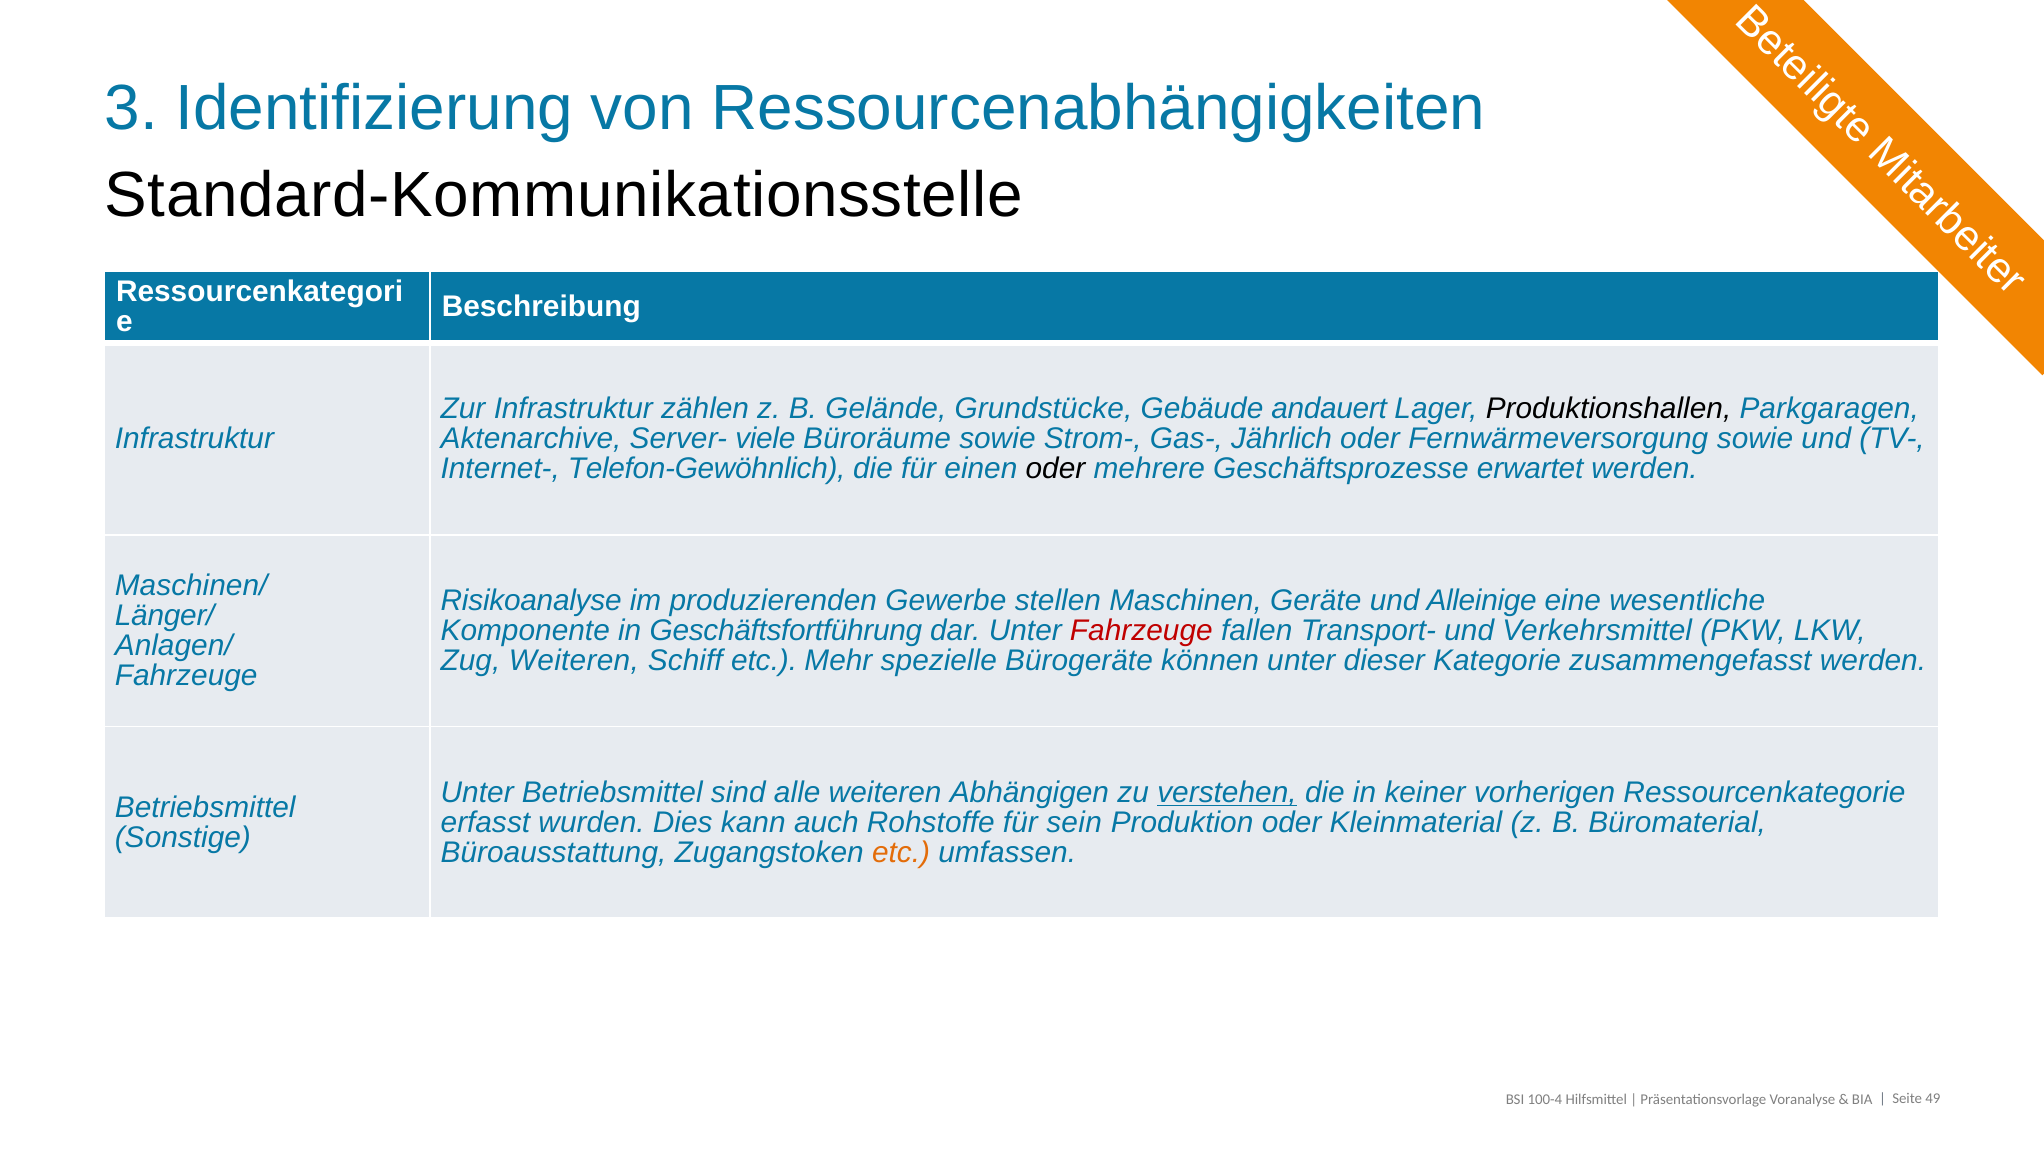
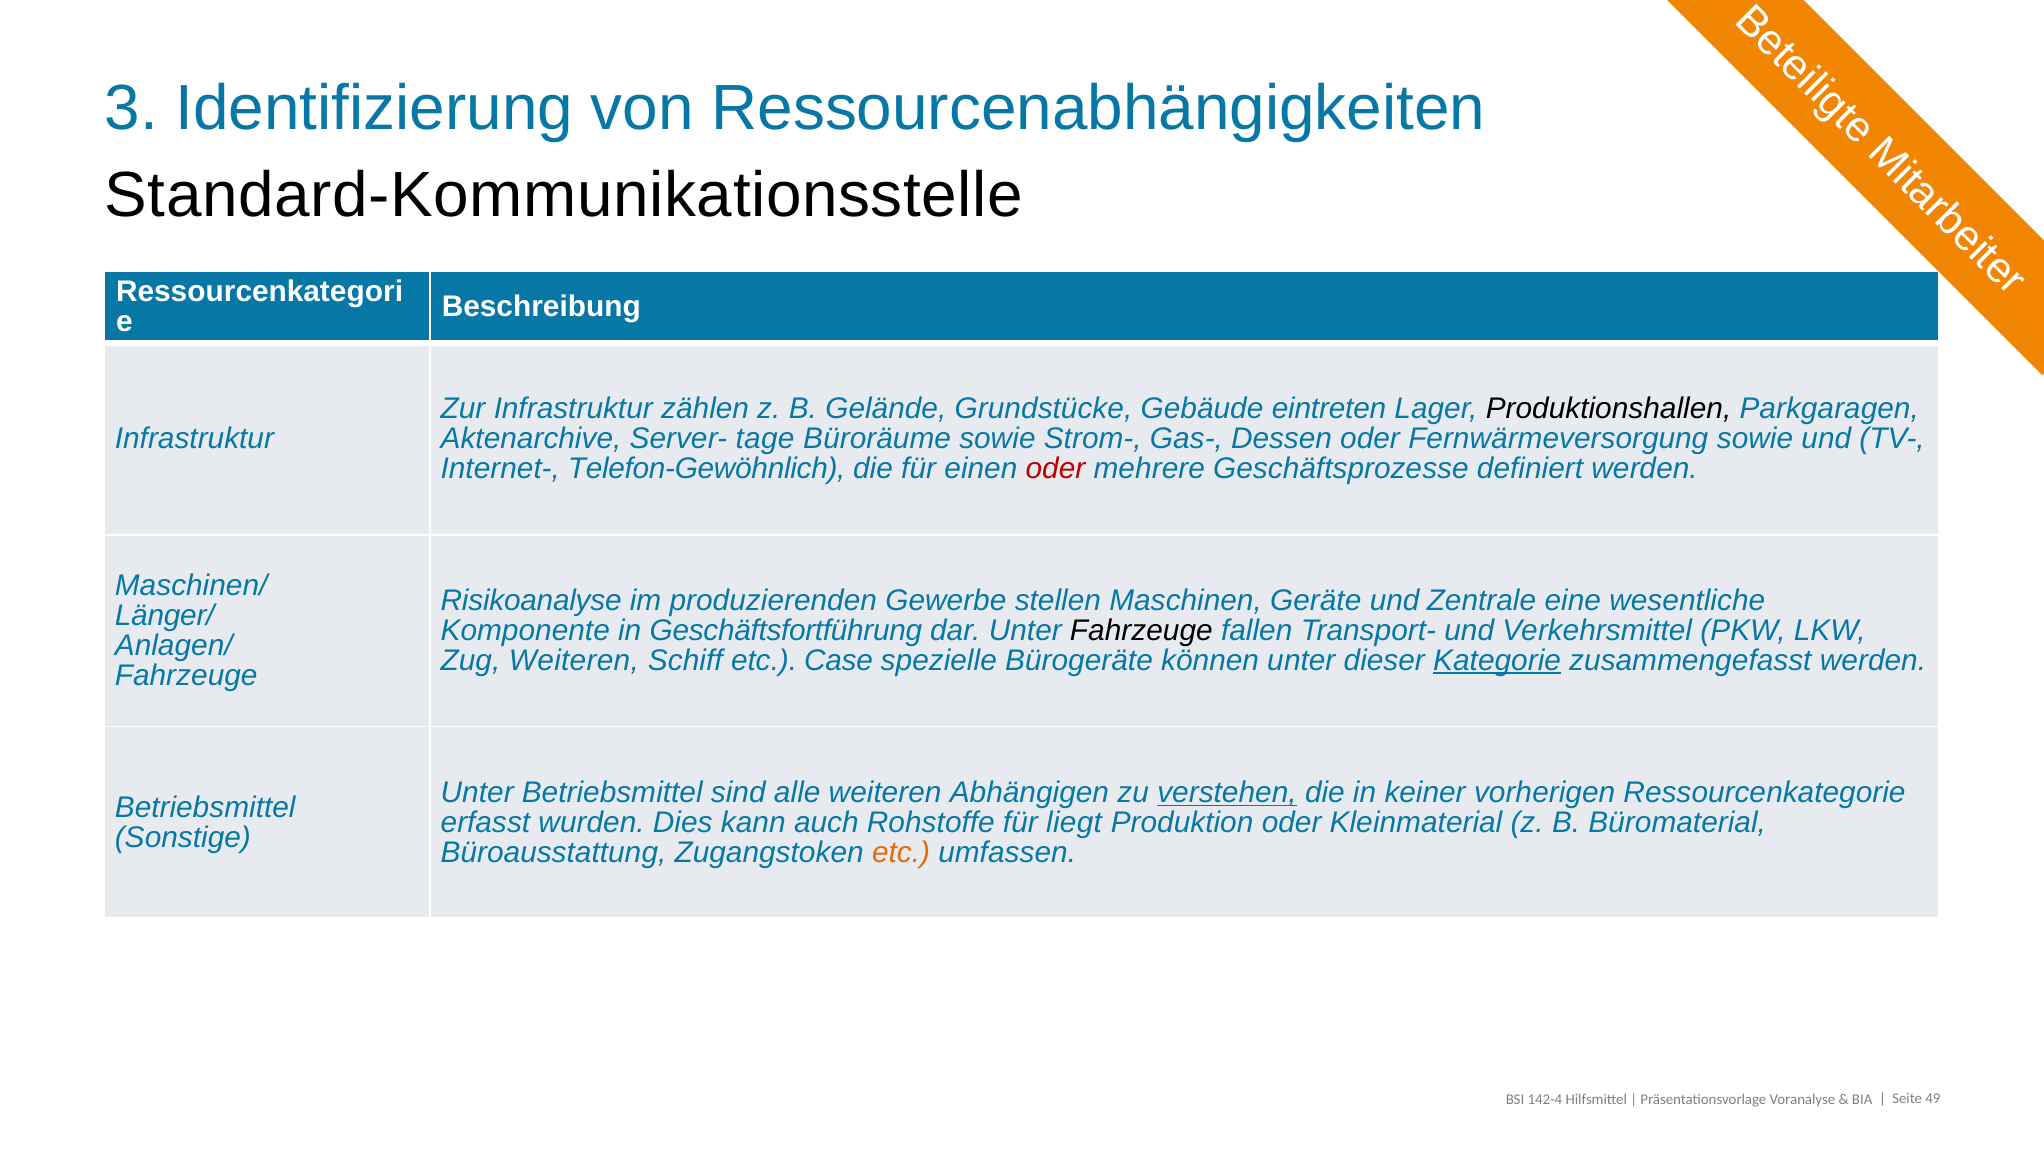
andauert: andauert -> eintreten
viele: viele -> tage
Jährlich: Jährlich -> Dessen
oder at (1055, 468) colour: black -> red
erwartet: erwartet -> definiert
Alleinige: Alleinige -> Zentrale
Fahrzeuge at (1141, 630) colour: red -> black
Mehr: Mehr -> Case
Kategorie underline: none -> present
sein: sein -> liegt
100-4: 100-4 -> 142-4
